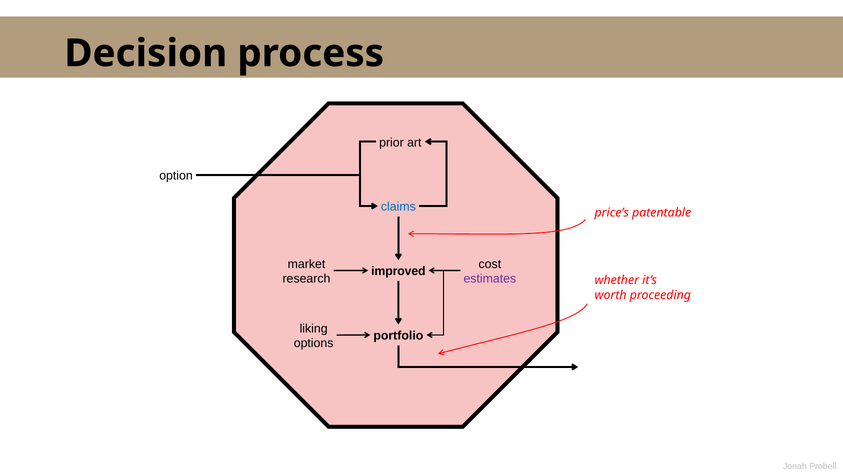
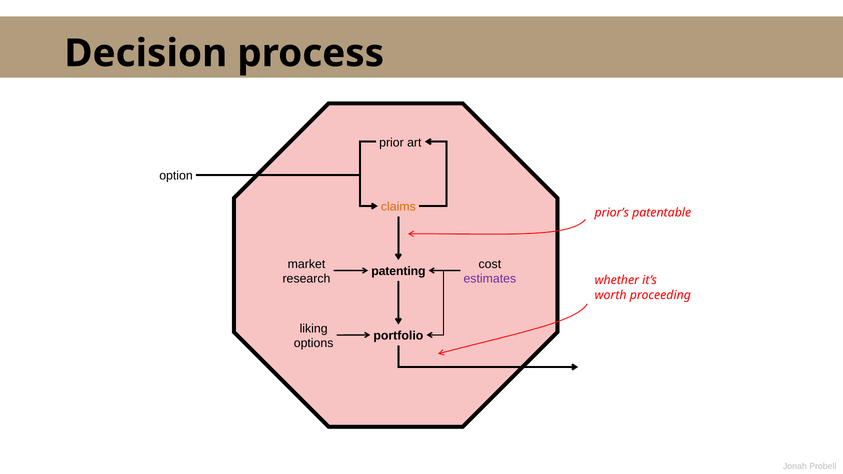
claims colour: blue -> orange
price’s: price’s -> prior’s
improved: improved -> patenting
